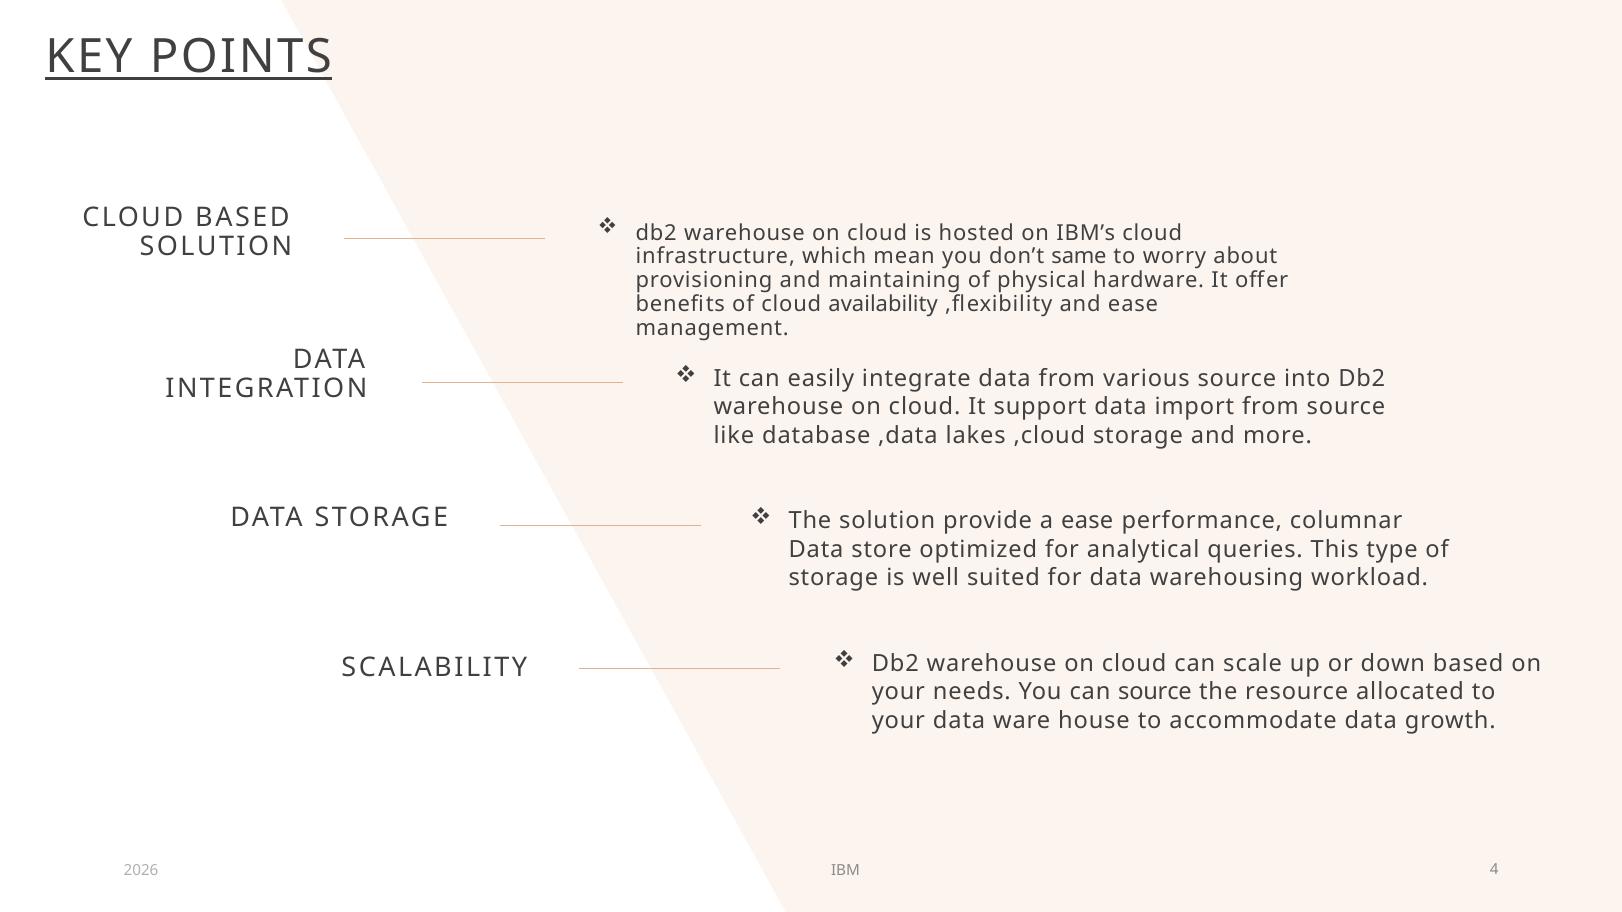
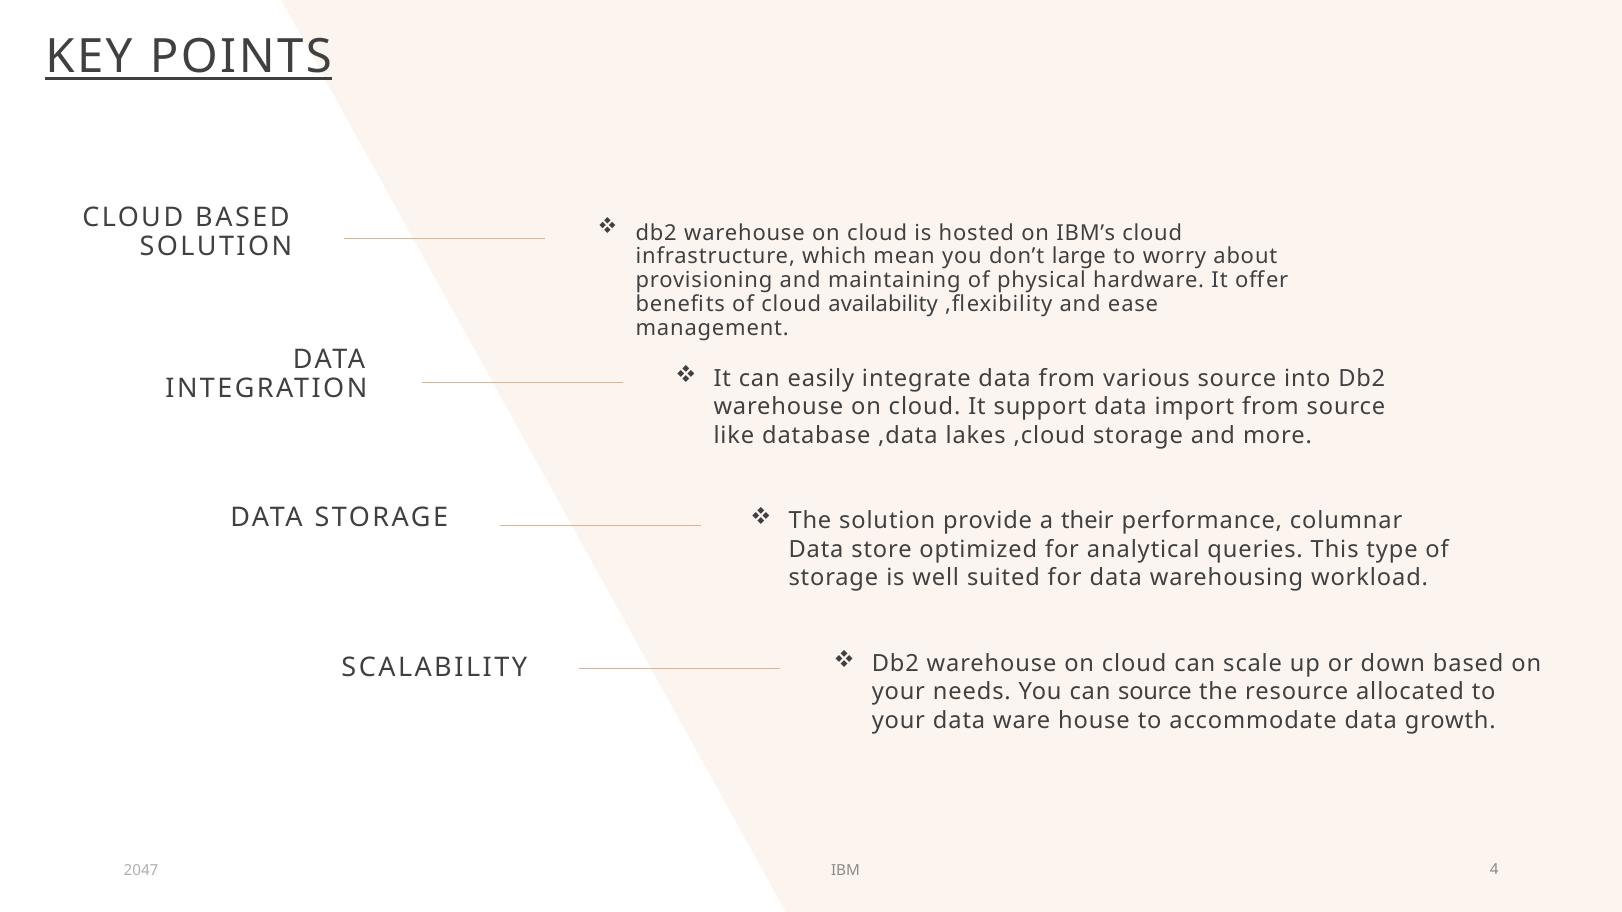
same: same -> large
a ease: ease -> their
2026: 2026 -> 2047
